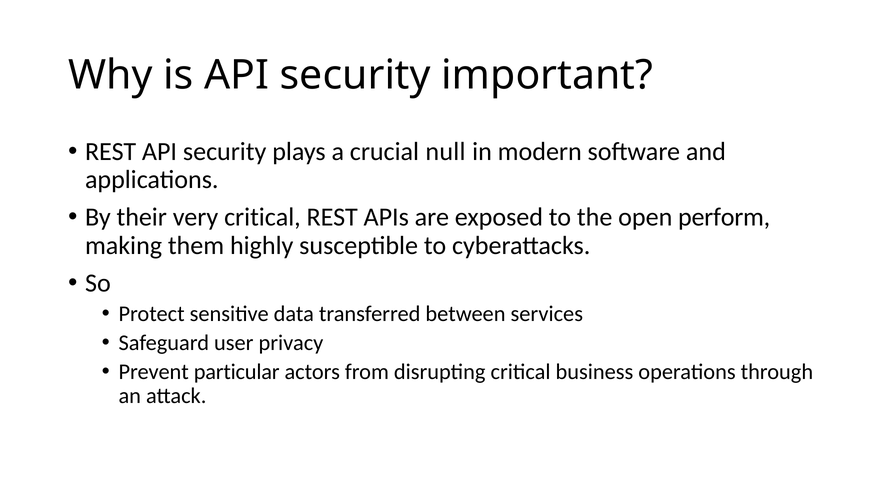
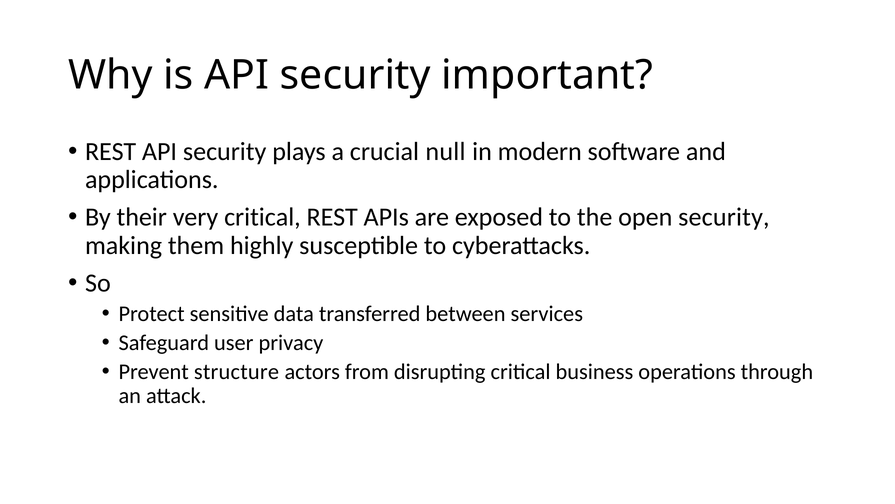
open perform: perform -> security
particular: particular -> structure
